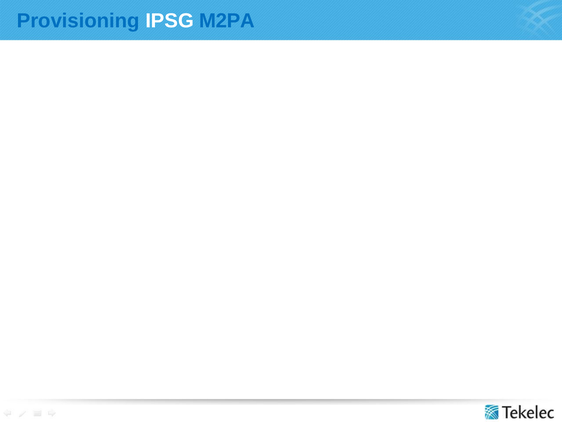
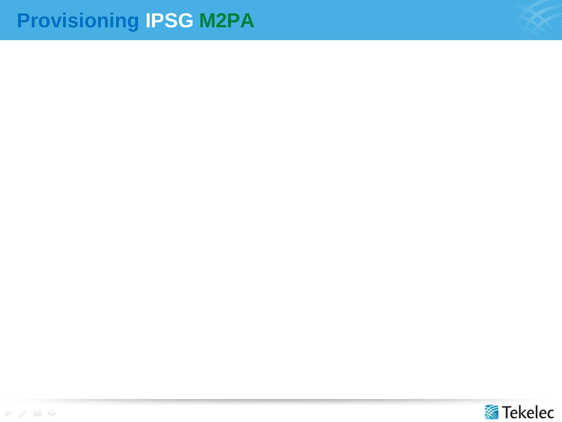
M2PA at (227, 21) colour: blue -> green
